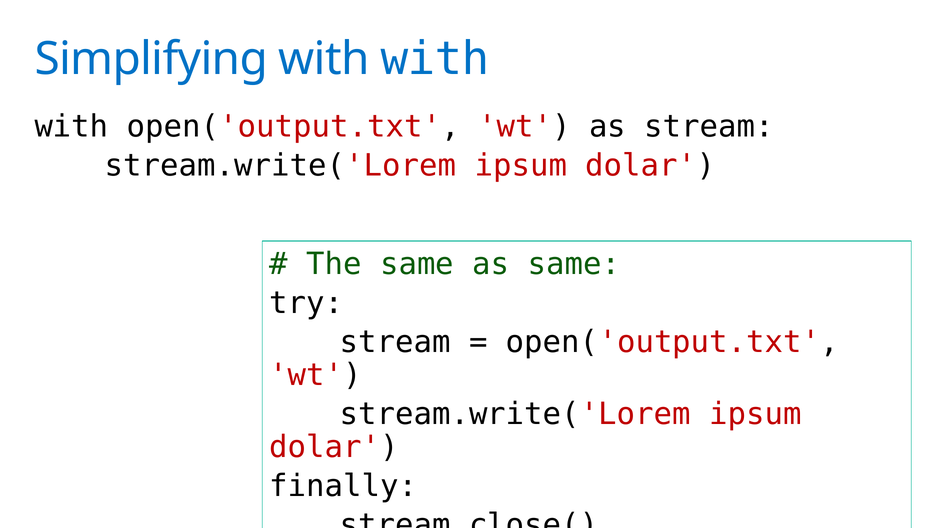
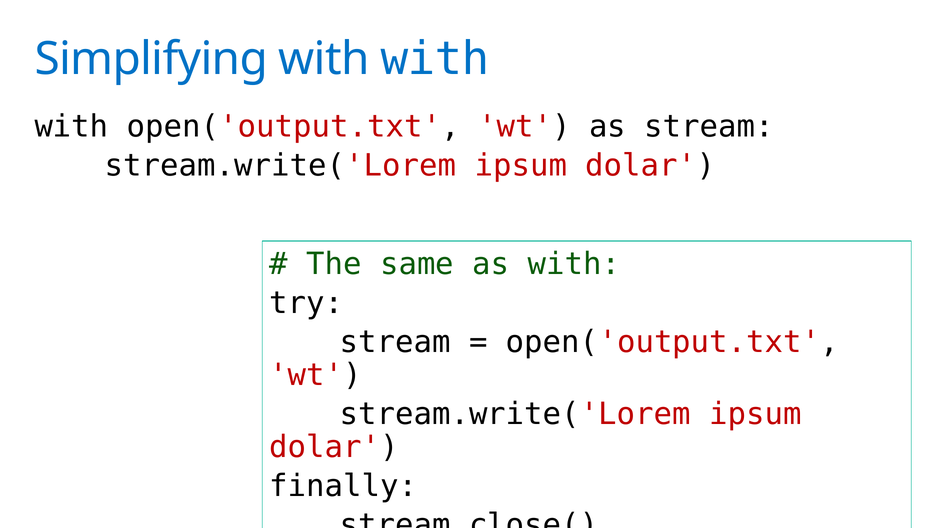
as same: same -> with
